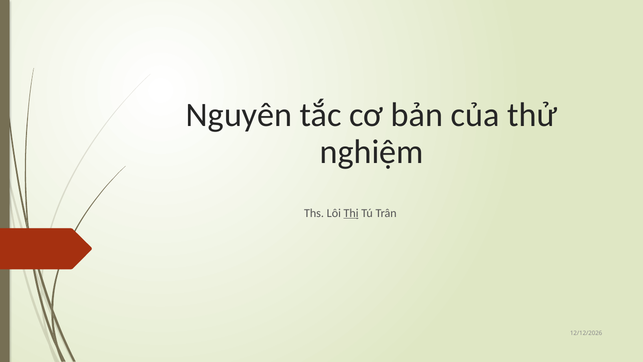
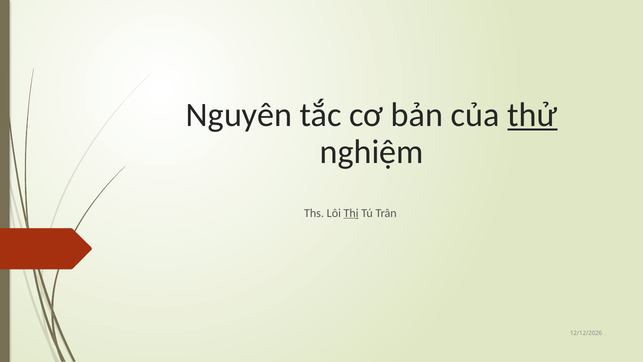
thử underline: none -> present
